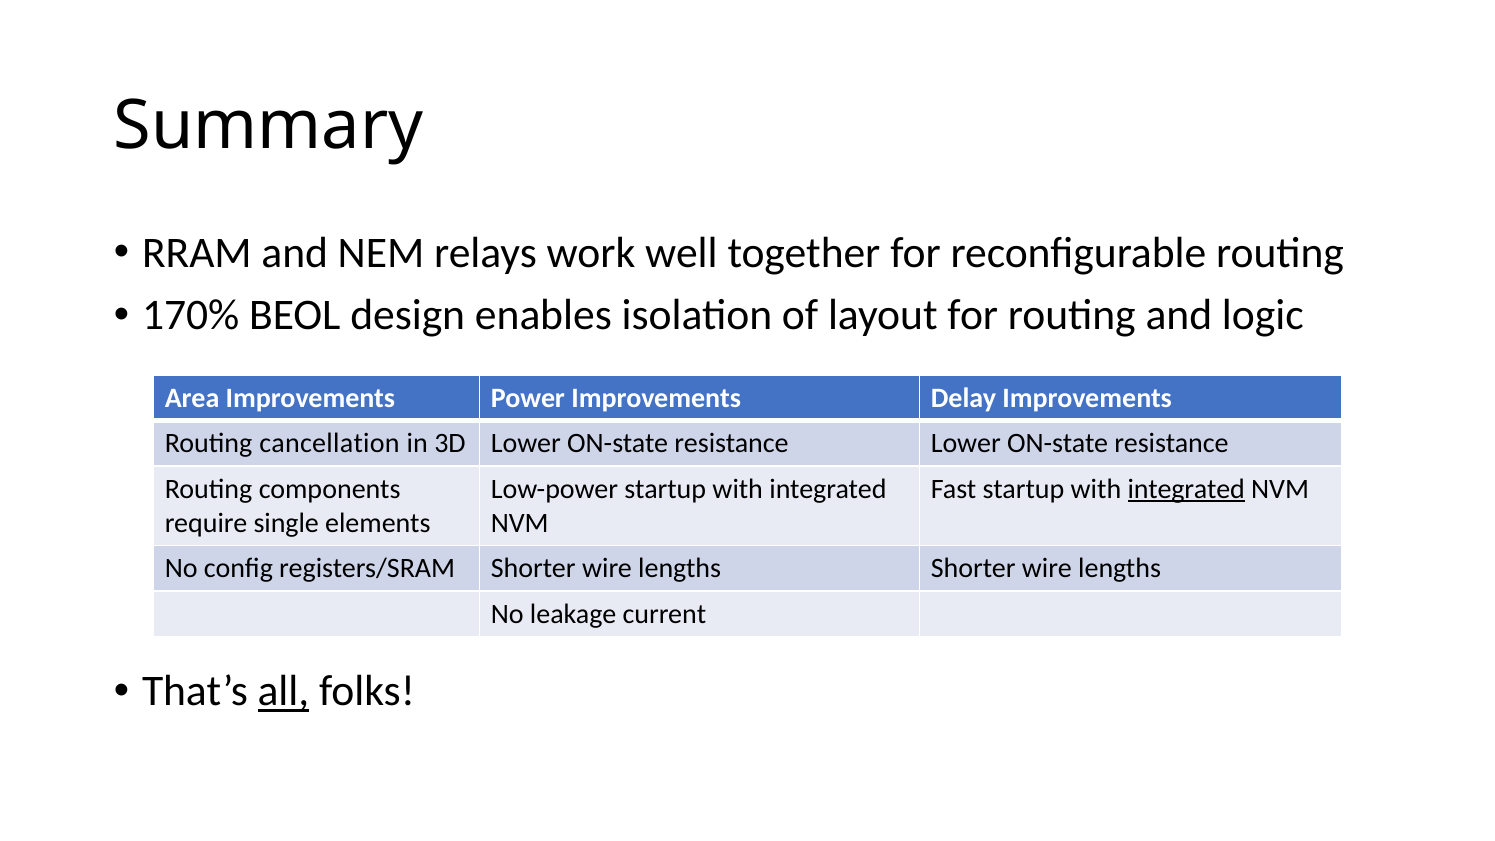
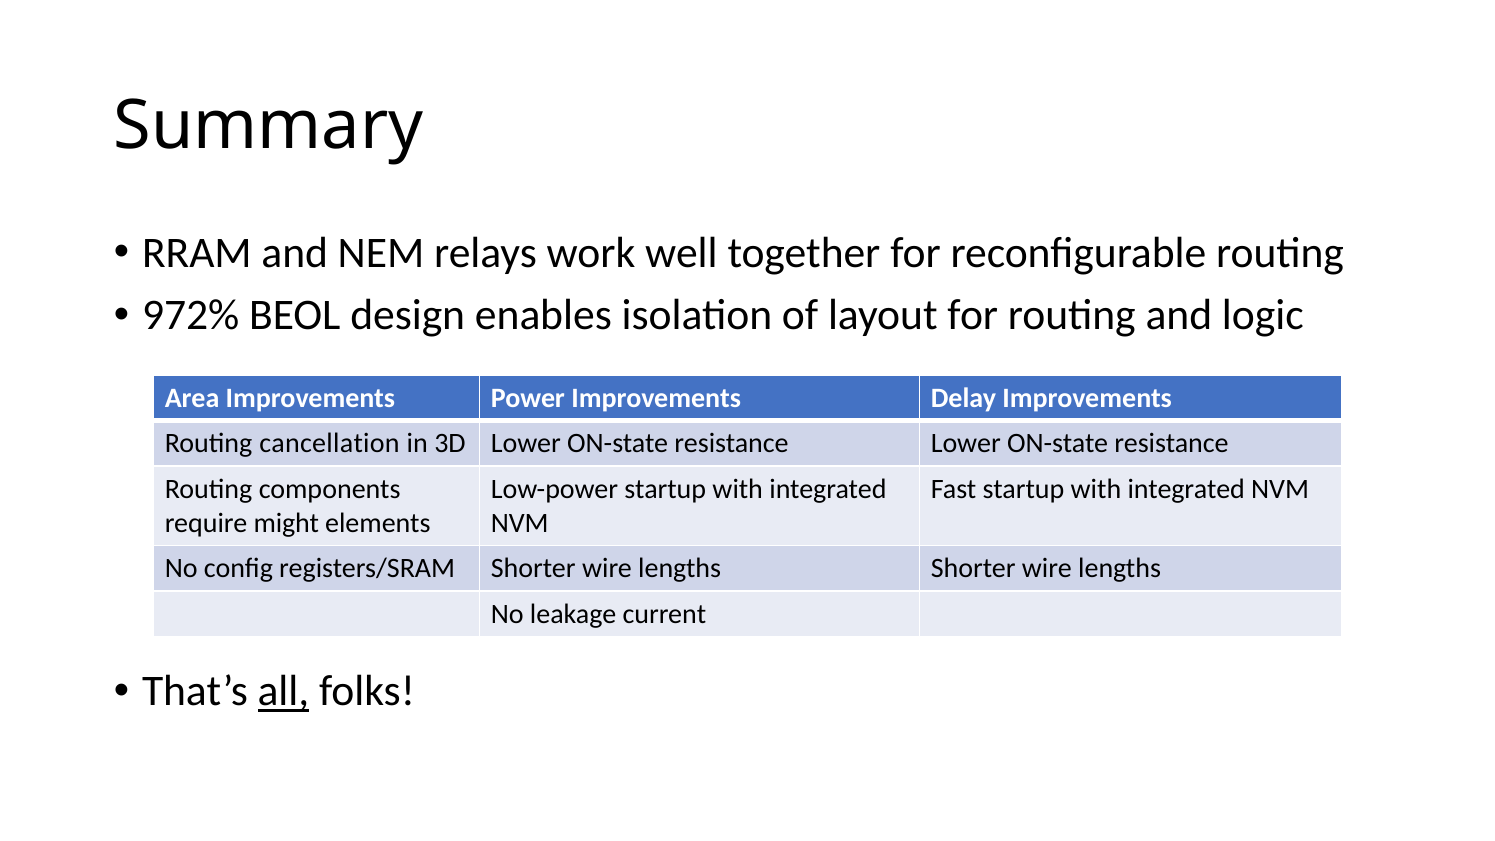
170%: 170% -> 972%
integrated at (1186, 489) underline: present -> none
single: single -> might
